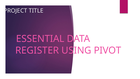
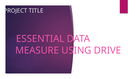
REGISTER: REGISTER -> MEASURE
PIVOT: PIVOT -> DRIVE
